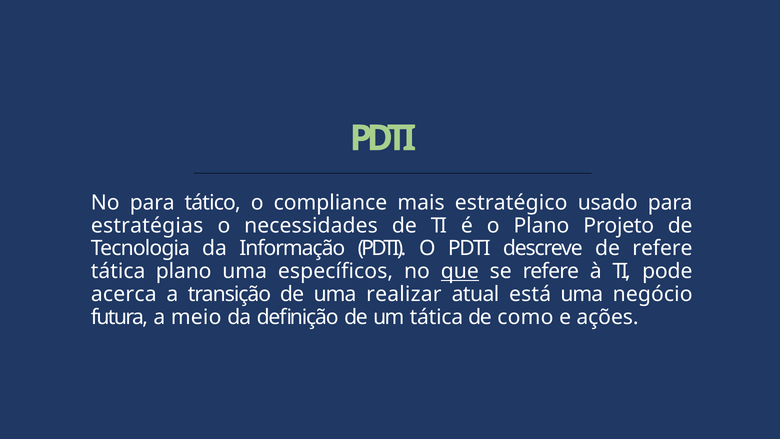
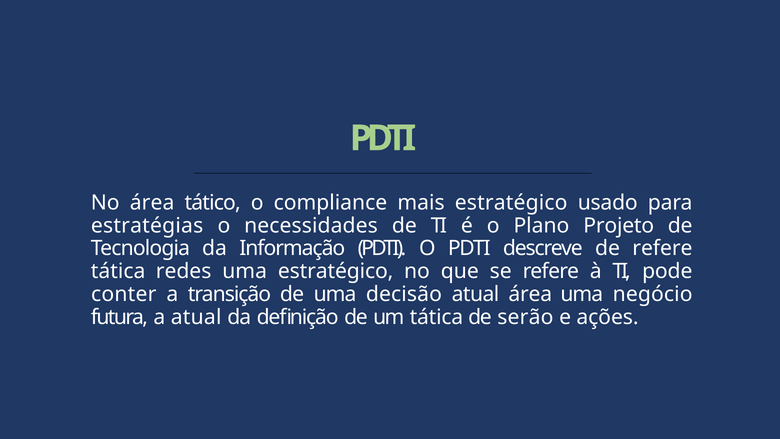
No para: para -> área
tática plano: plano -> redes
uma específicos: específicos -> estratégico
que underline: present -> none
acerca: acerca -> conter
realizar: realizar -> decisão
atual está: está -> área
a meio: meio -> atual
como: como -> serão
